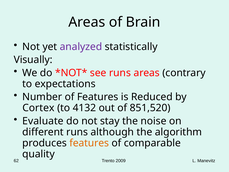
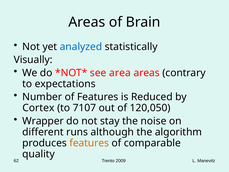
analyzed colour: purple -> blue
see runs: runs -> area
4132: 4132 -> 7107
851,520: 851,520 -> 120,050
Evaluate: Evaluate -> Wrapper
